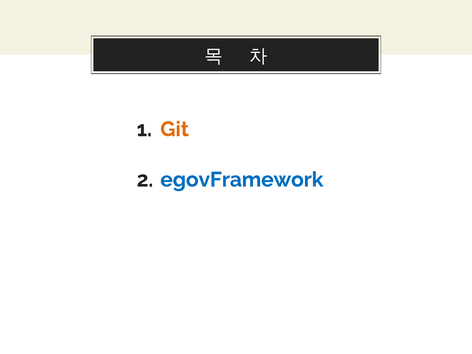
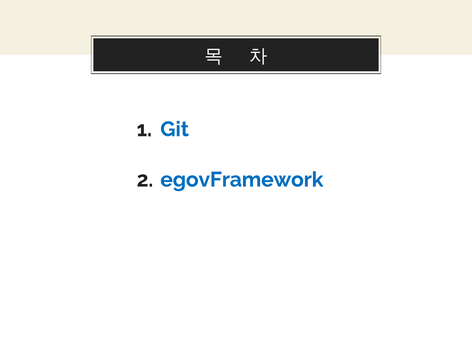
Git colour: orange -> blue
